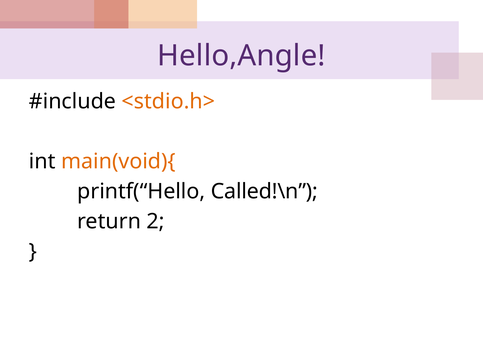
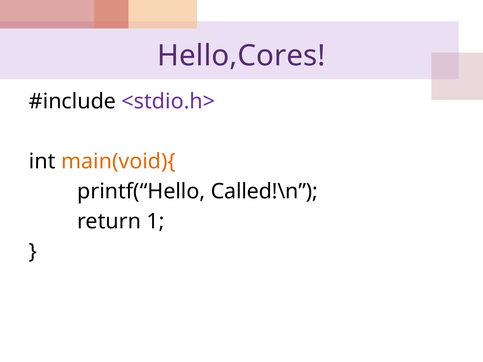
Hello,Angle: Hello,Angle -> Hello,Cores
<stdio.h> colour: orange -> purple
2: 2 -> 1
